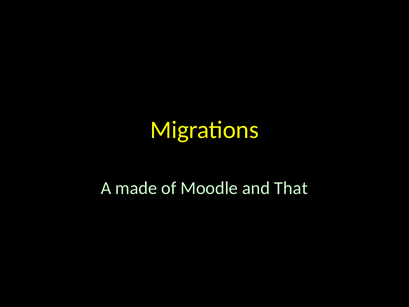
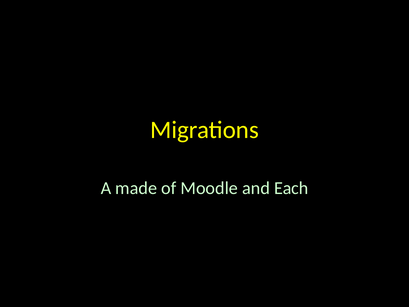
That: That -> Each
